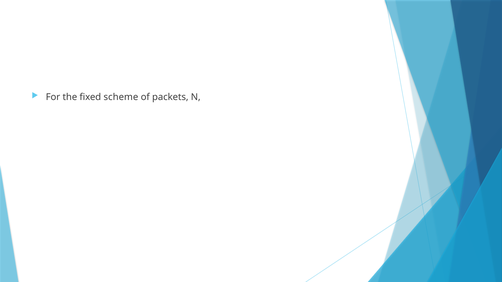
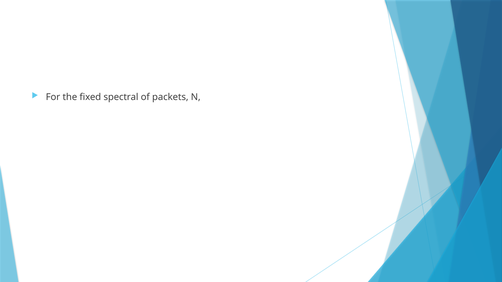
scheme: scheme -> spectral
